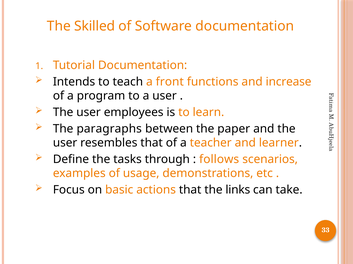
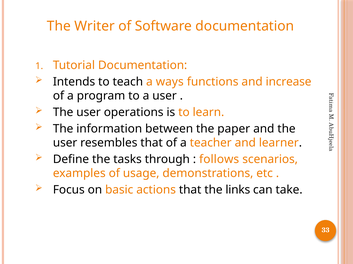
Skilled: Skilled -> Writer
front: front -> ways
employees: employees -> operations
paragraphs: paragraphs -> information
